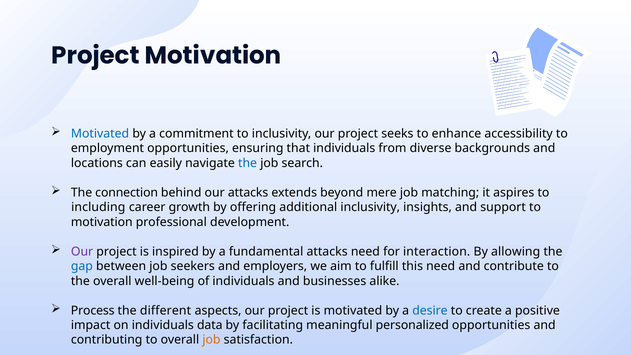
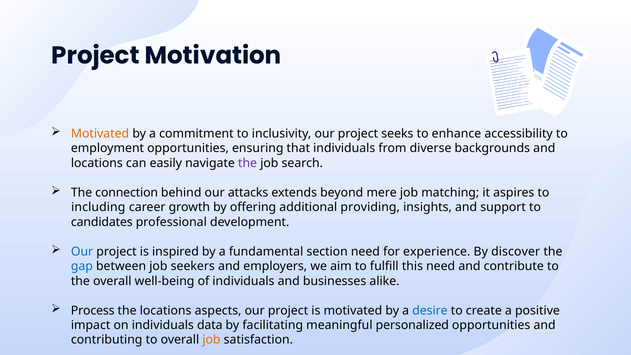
Motivated at (100, 134) colour: blue -> orange
the at (248, 163) colour: blue -> purple
additional inclusivity: inclusivity -> providing
motivation at (102, 222): motivation -> candidates
Our at (82, 252) colour: purple -> blue
fundamental attacks: attacks -> section
interaction: interaction -> experience
allowing: allowing -> discover
the different: different -> locations
